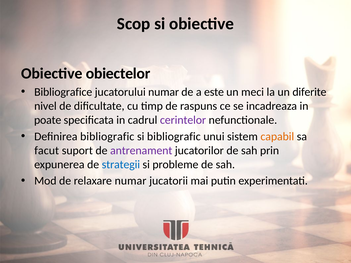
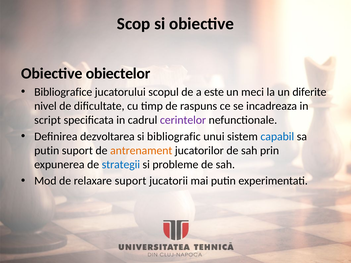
jucatorului numar: numar -> scopul
poate: poate -> script
Definirea bibliografic: bibliografic -> dezvoltarea
capabil colour: orange -> blue
facut at (47, 151): facut -> putin
antrenament colour: purple -> orange
relaxare numar: numar -> suport
